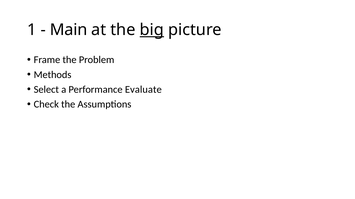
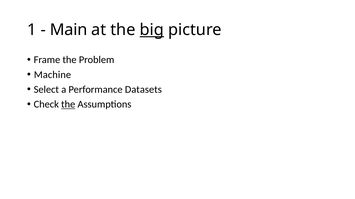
Methods: Methods -> Machine
Evaluate: Evaluate -> Datasets
the at (68, 105) underline: none -> present
